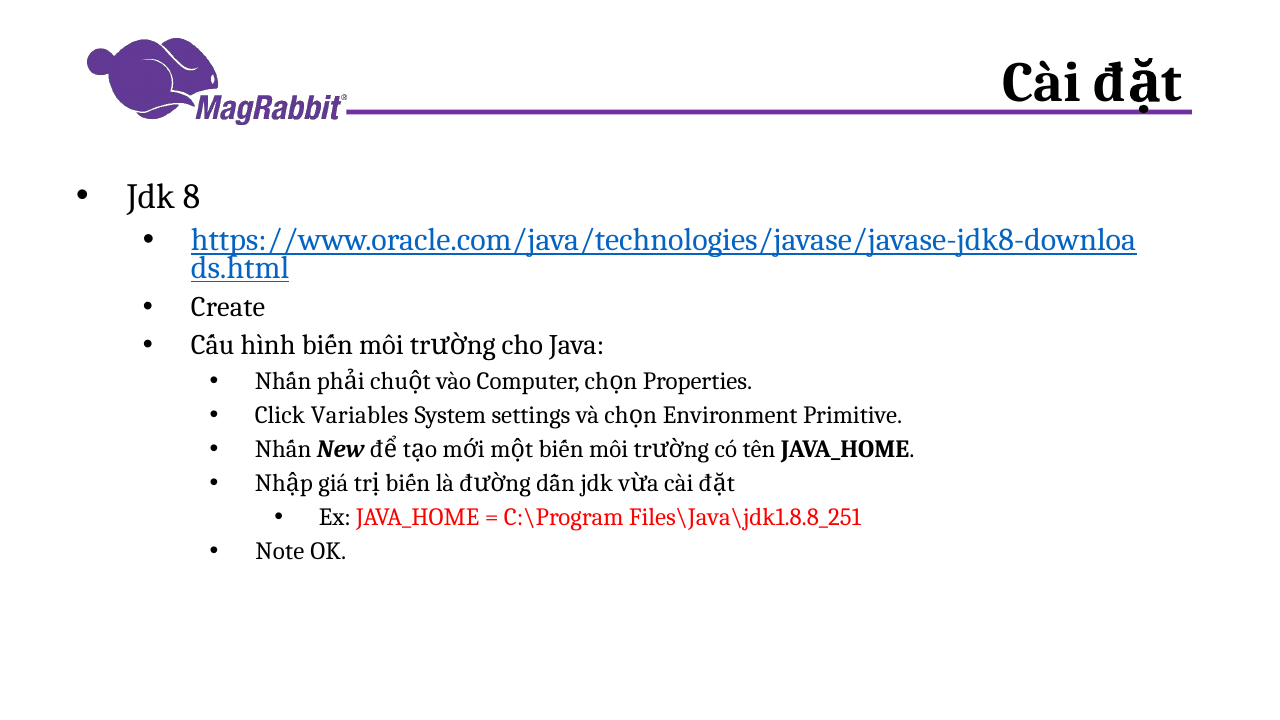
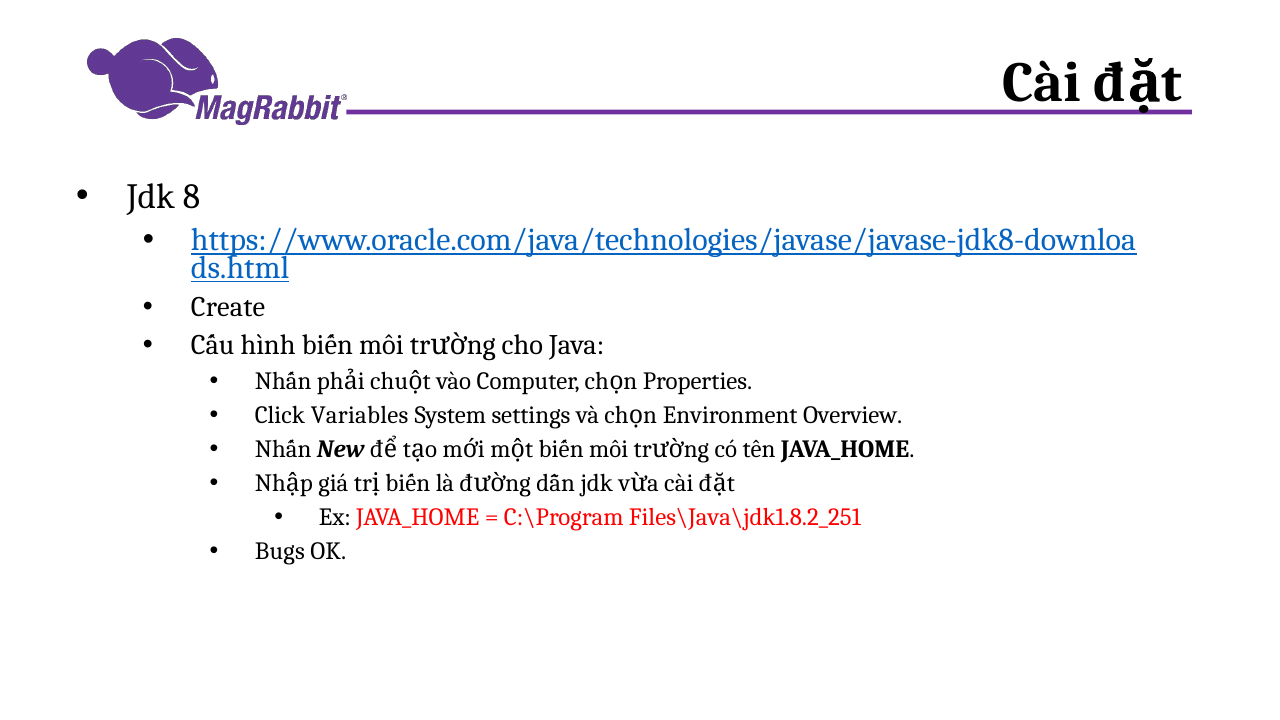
Primitive: Primitive -> Overview
Files\Java\jdk1.8.8_251: Files\Java\jdk1.8.8_251 -> Files\Java\jdk1.8.2_251
Note: Note -> Bugs
